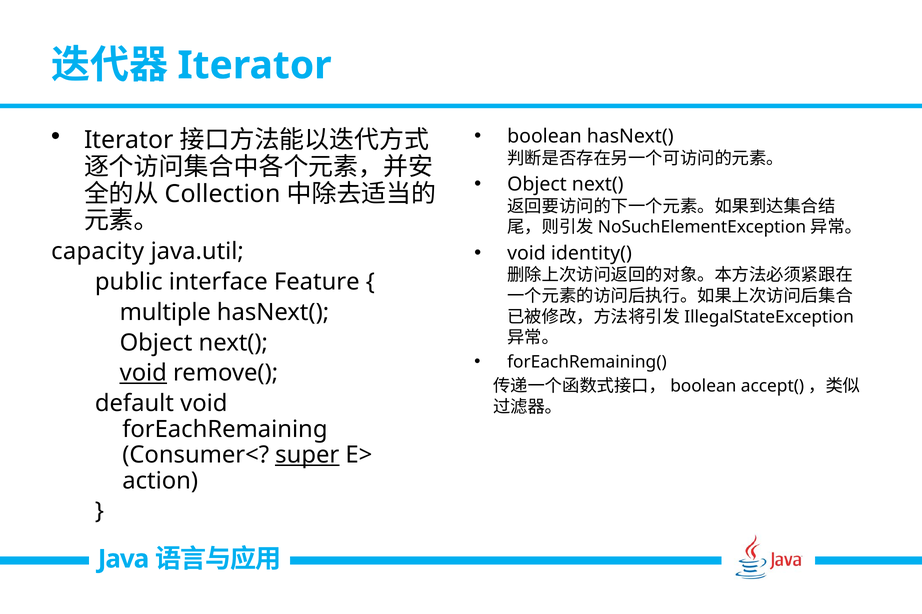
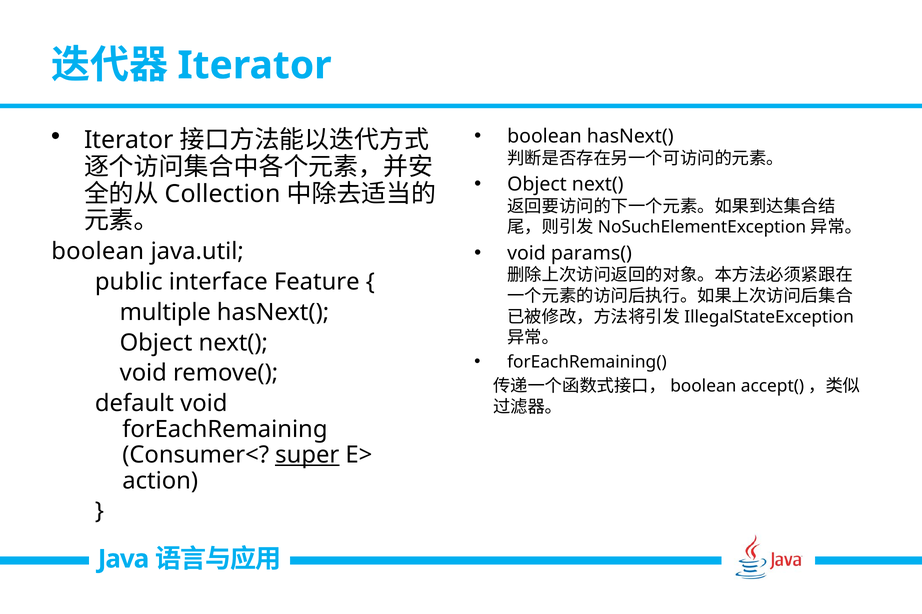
identity(: identity( -> params(
capacity at (98, 252): capacity -> boolean
void at (143, 374) underline: present -> none
